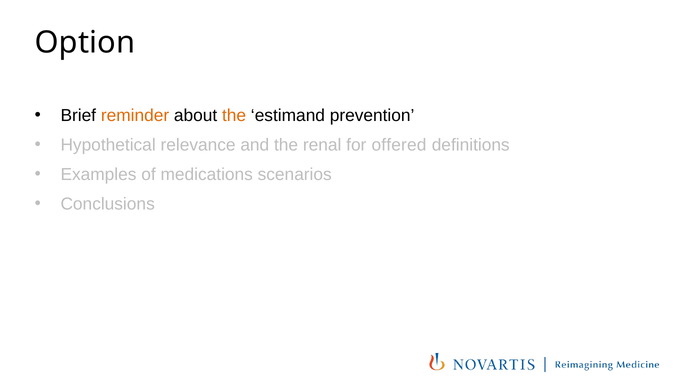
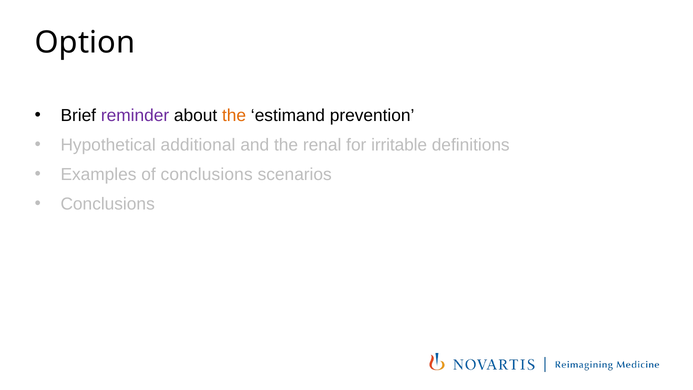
reminder colour: orange -> purple
relevance: relevance -> additional
offered: offered -> irritable
of medications: medications -> conclusions
